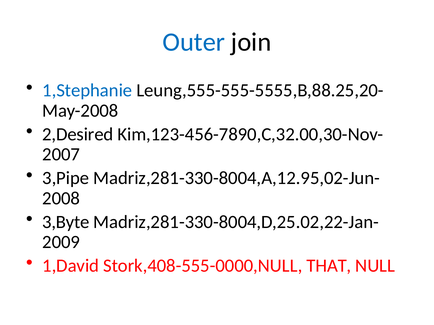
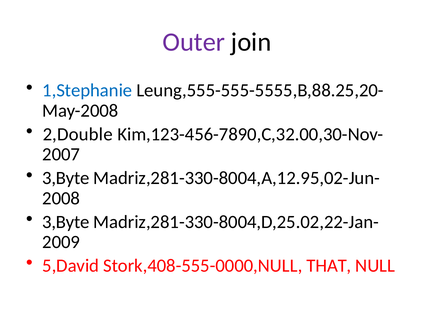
Outer colour: blue -> purple
2,Desired: 2,Desired -> 2,Double
3,Pipe at (66, 178): 3,Pipe -> 3,Byte
1,David: 1,David -> 5,David
